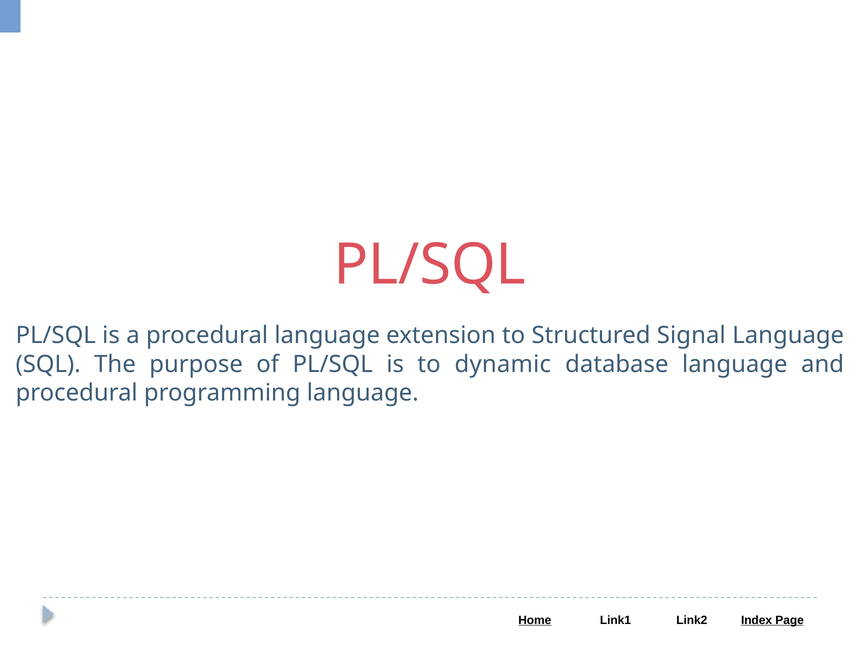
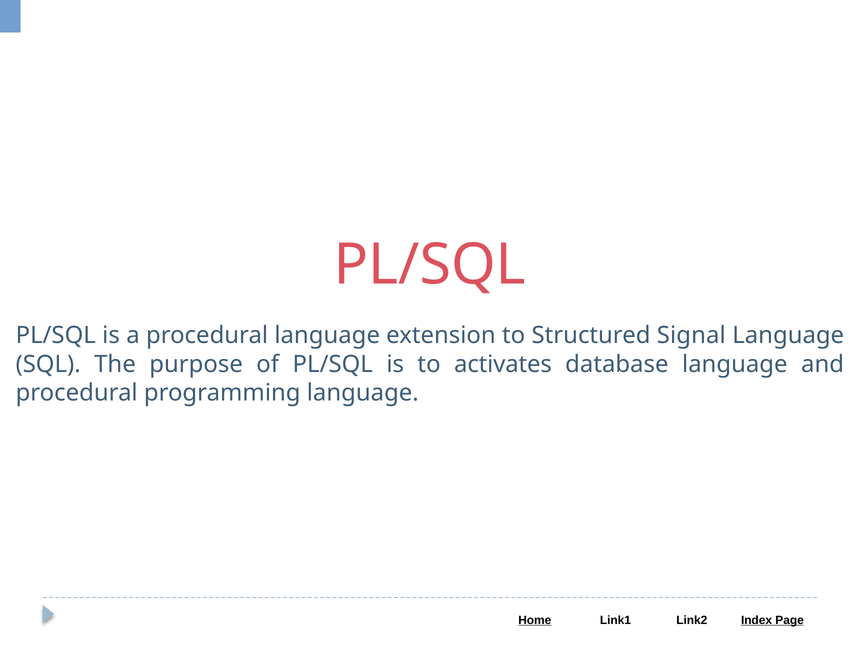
dynamic: dynamic -> activates
